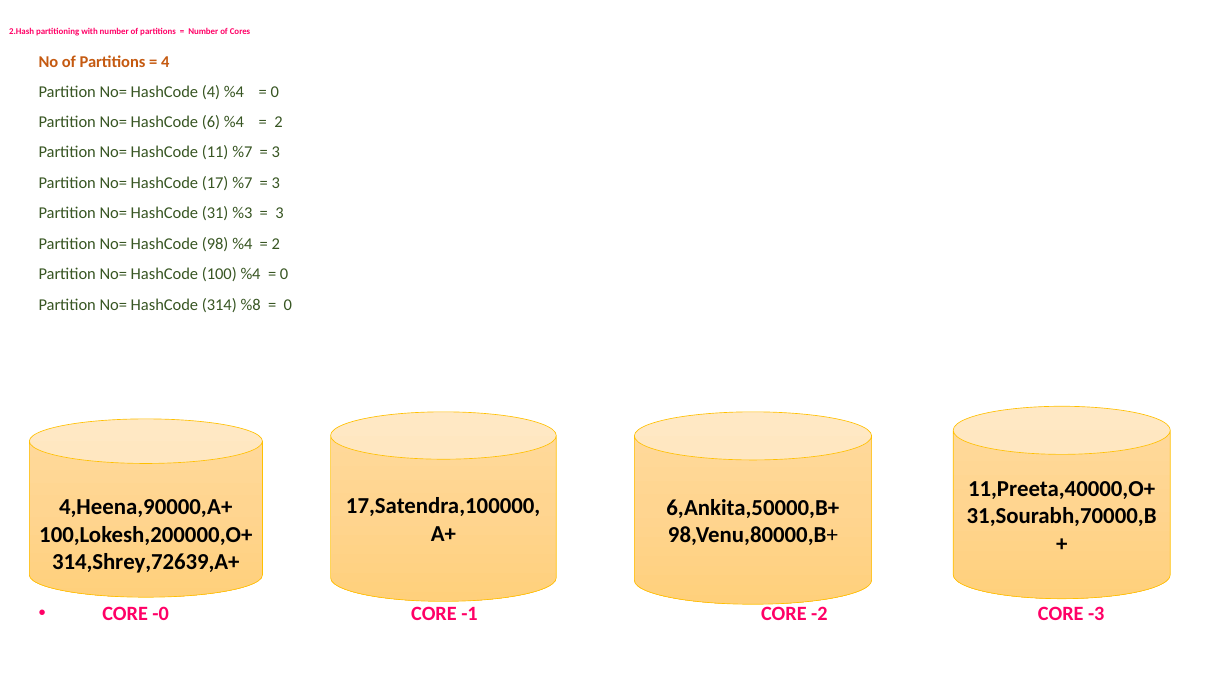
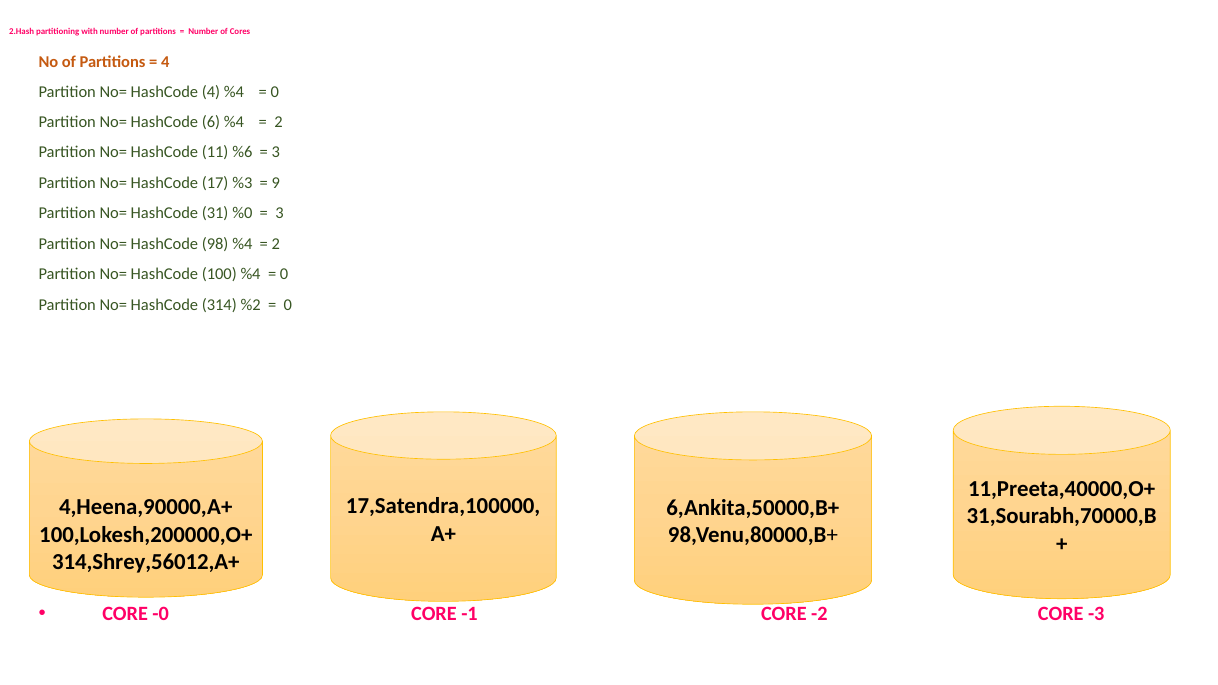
11 %7: %7 -> %6
17 %7: %7 -> %3
3 at (276, 183): 3 -> 9
%3: %3 -> %0
%8: %8 -> %2
314,Shrey,72639,A+: 314,Shrey,72639,A+ -> 314,Shrey,56012,A+
